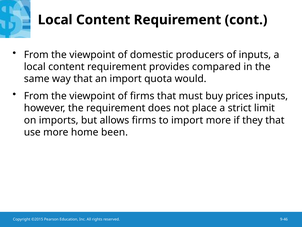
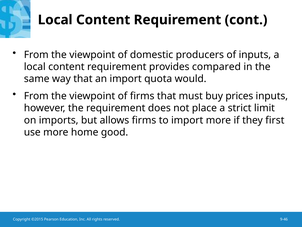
they that: that -> first
been: been -> good
